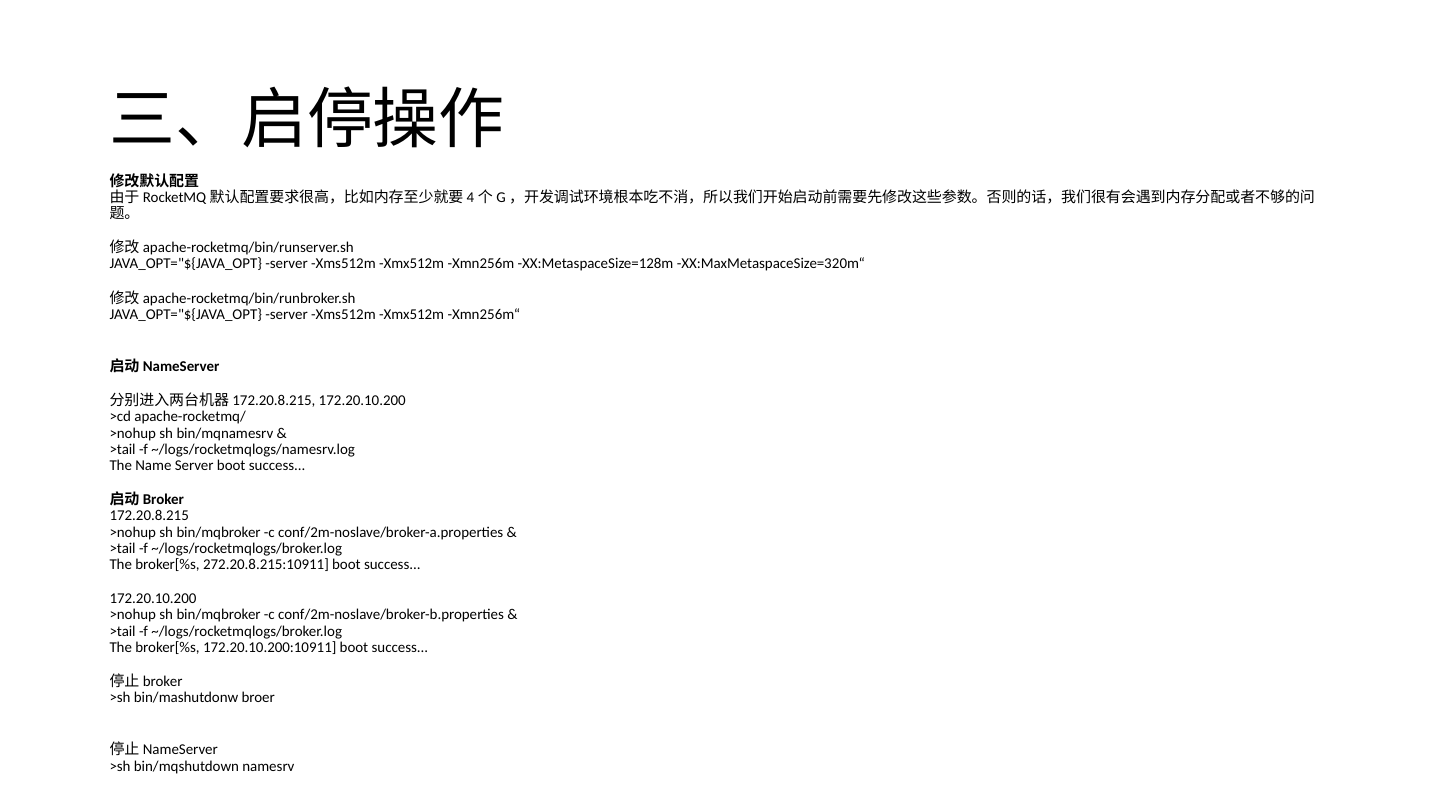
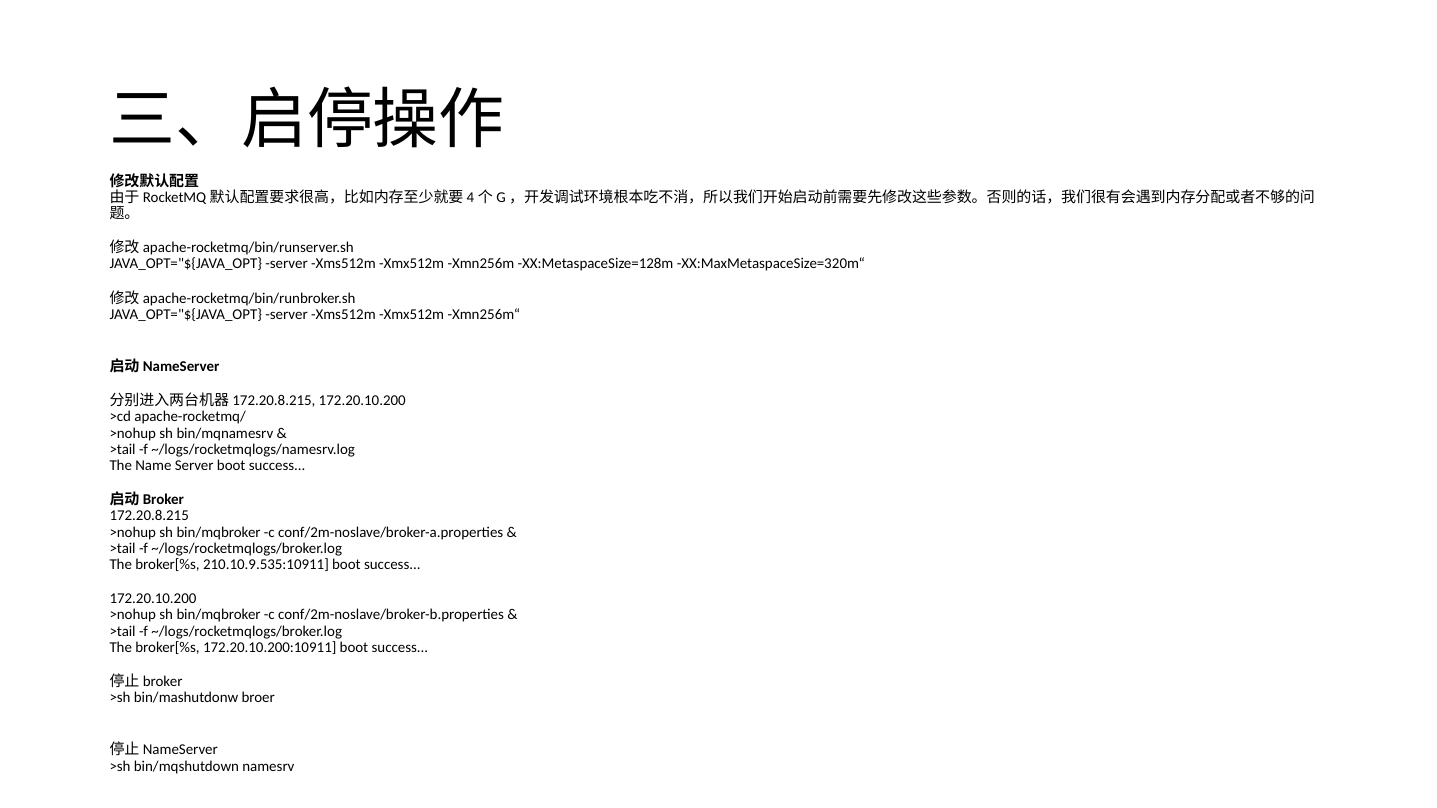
272.20.8.215:10911: 272.20.8.215:10911 -> 210.10.9.535:10911
